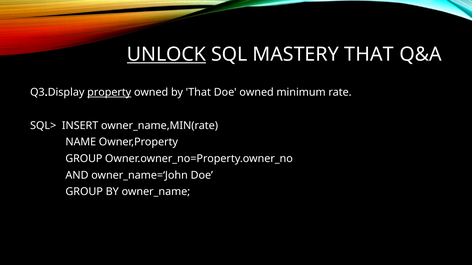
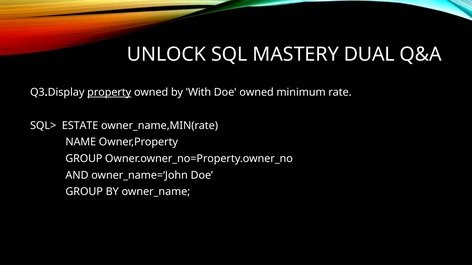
UNLOCK underline: present -> none
MASTERY THAT: THAT -> DUAL
by That: That -> With
INSERT: INSERT -> ESTATE
